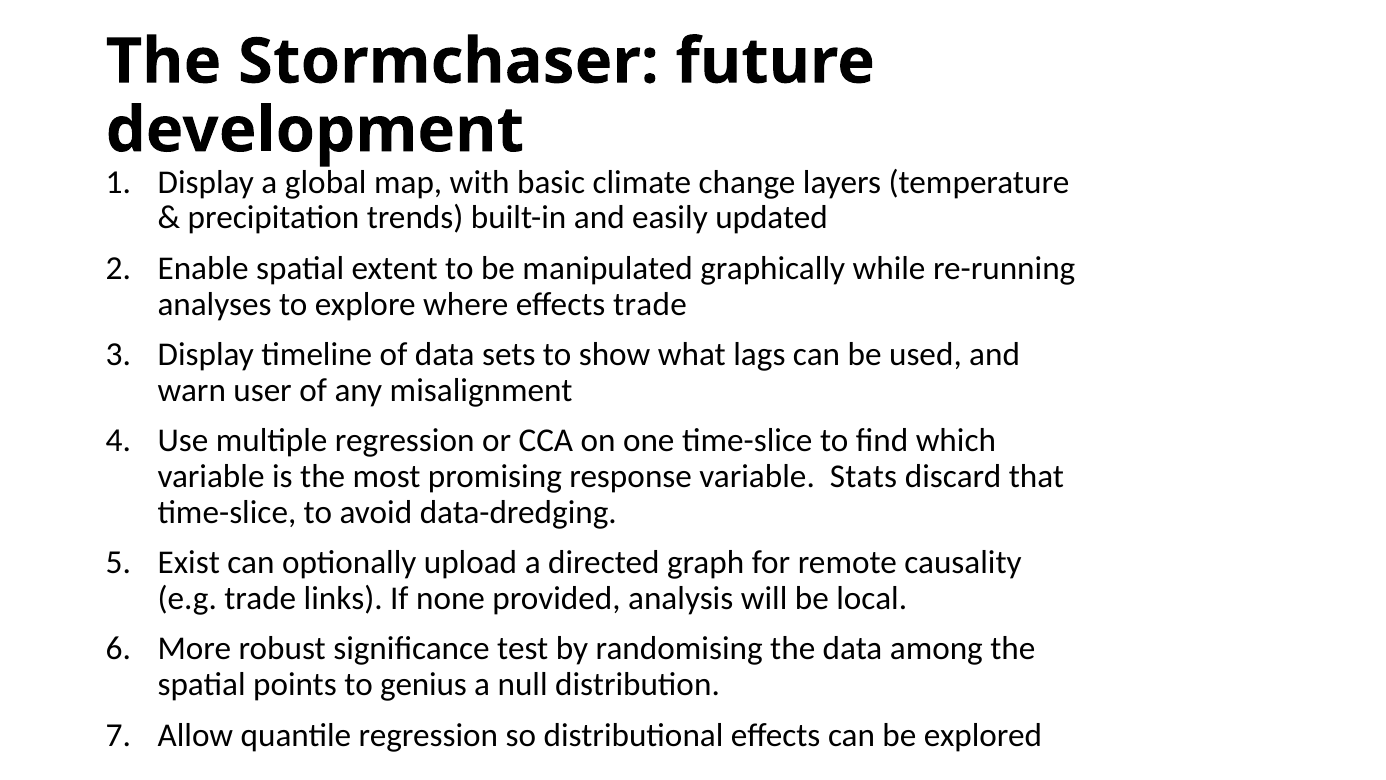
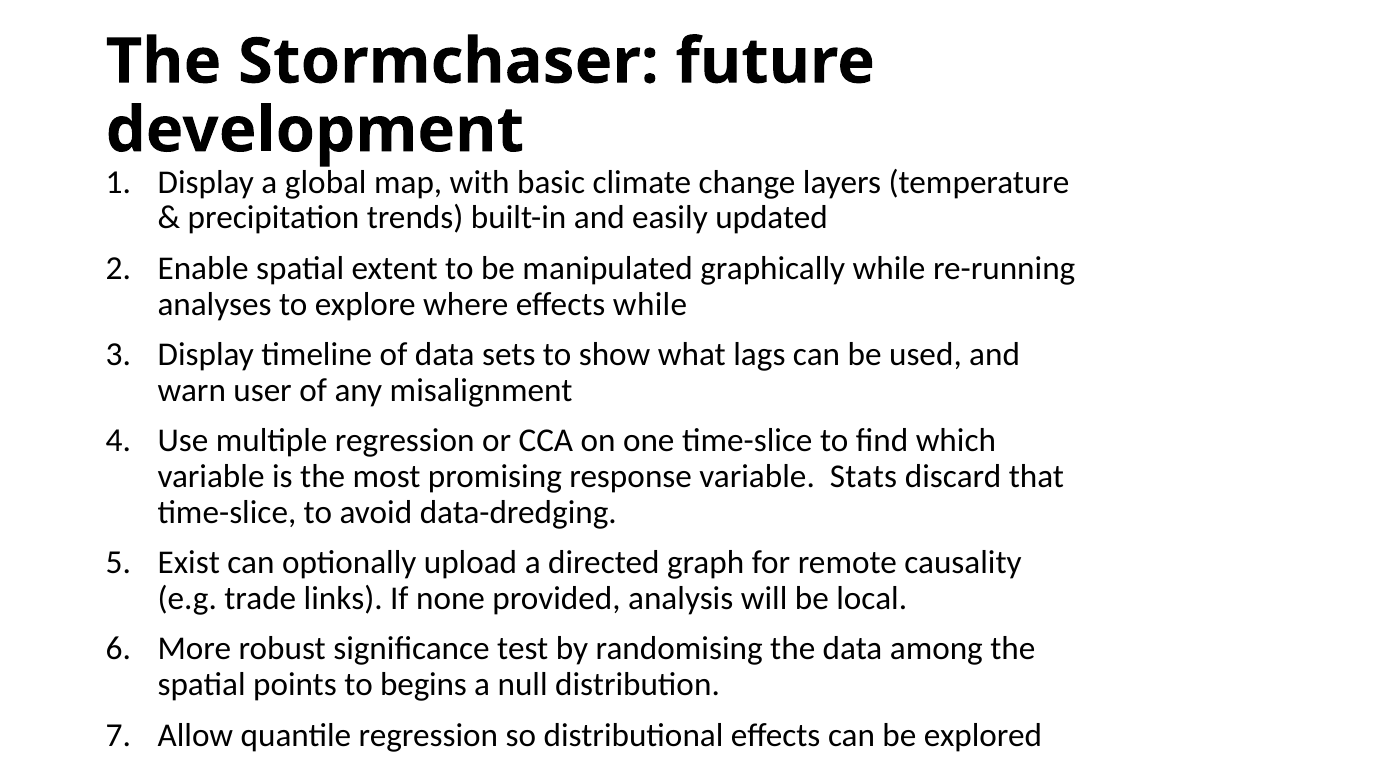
effects trade: trade -> while
genius: genius -> begins
